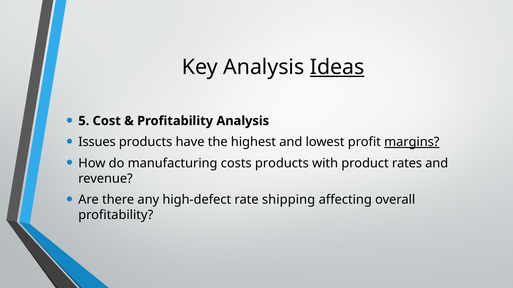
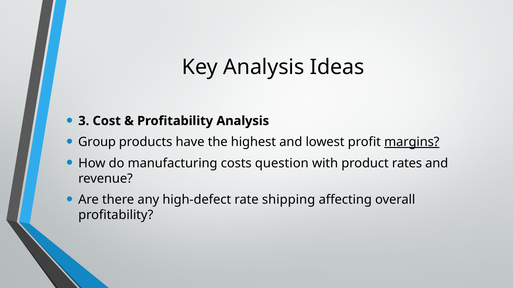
Ideas underline: present -> none
5: 5 -> 3
Issues: Issues -> Group
costs products: products -> question
